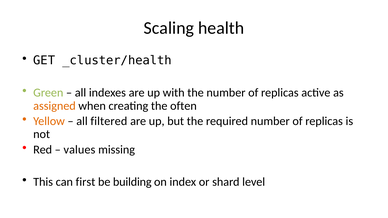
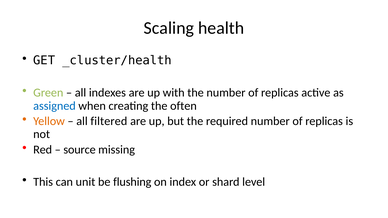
assigned colour: orange -> blue
values: values -> source
first: first -> unit
building: building -> flushing
